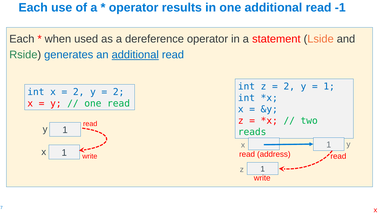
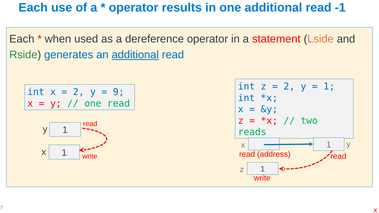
2 at (119, 92): 2 -> 9
